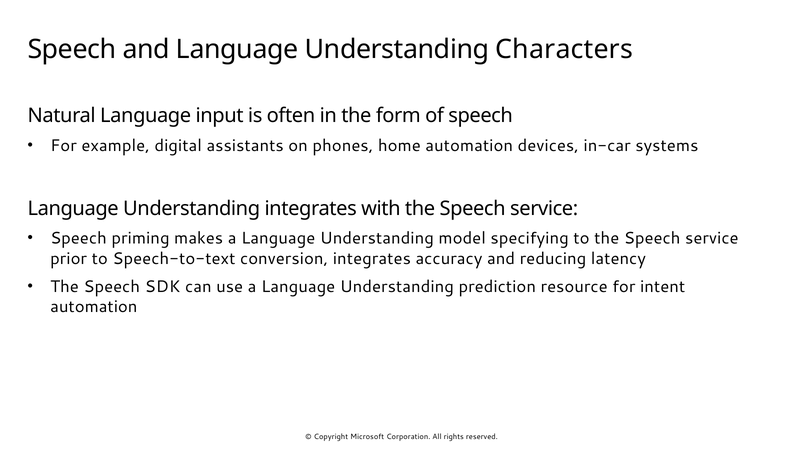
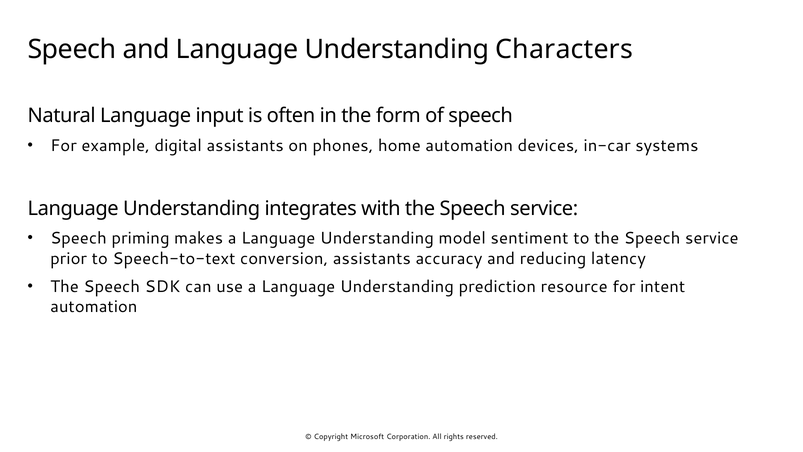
specifying: specifying -> sentiment
conversion integrates: integrates -> assistants
